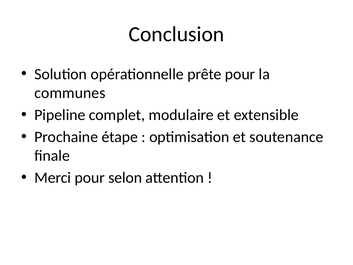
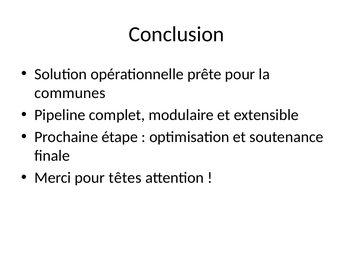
selon: selon -> têtes
